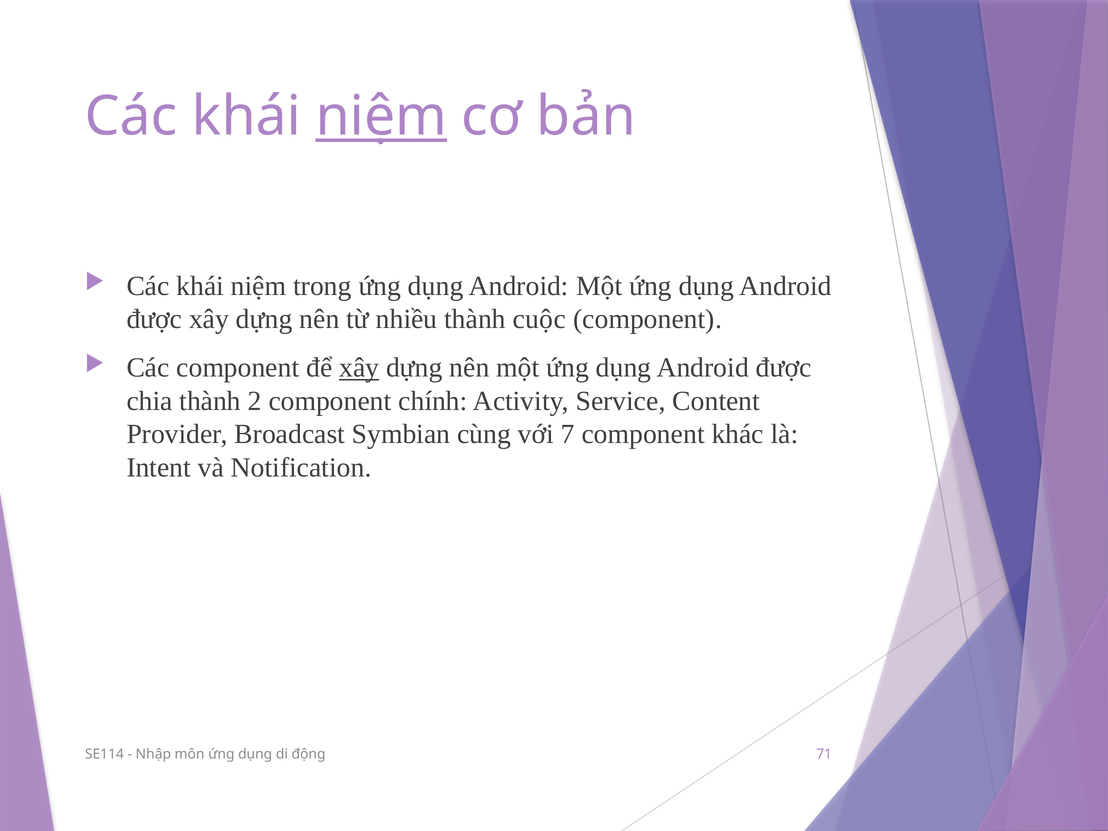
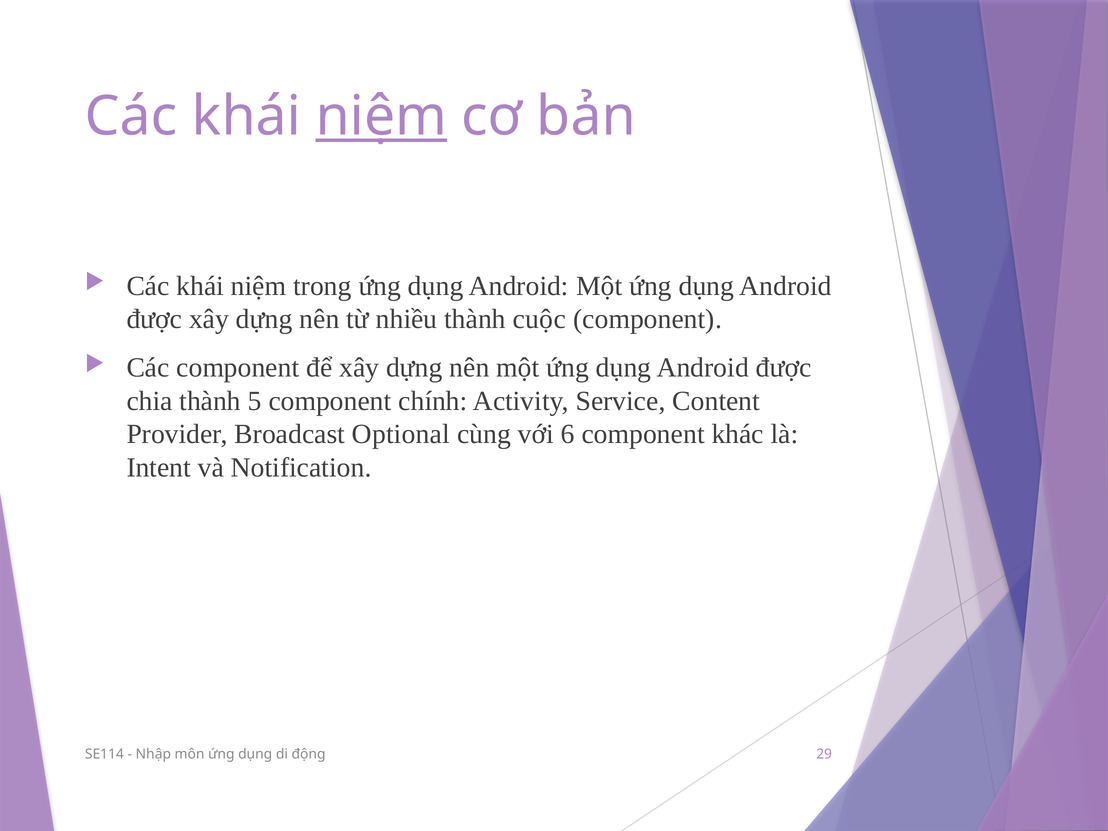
xây at (359, 368) underline: present -> none
2: 2 -> 5
Symbian: Symbian -> Optional
7: 7 -> 6
71: 71 -> 29
